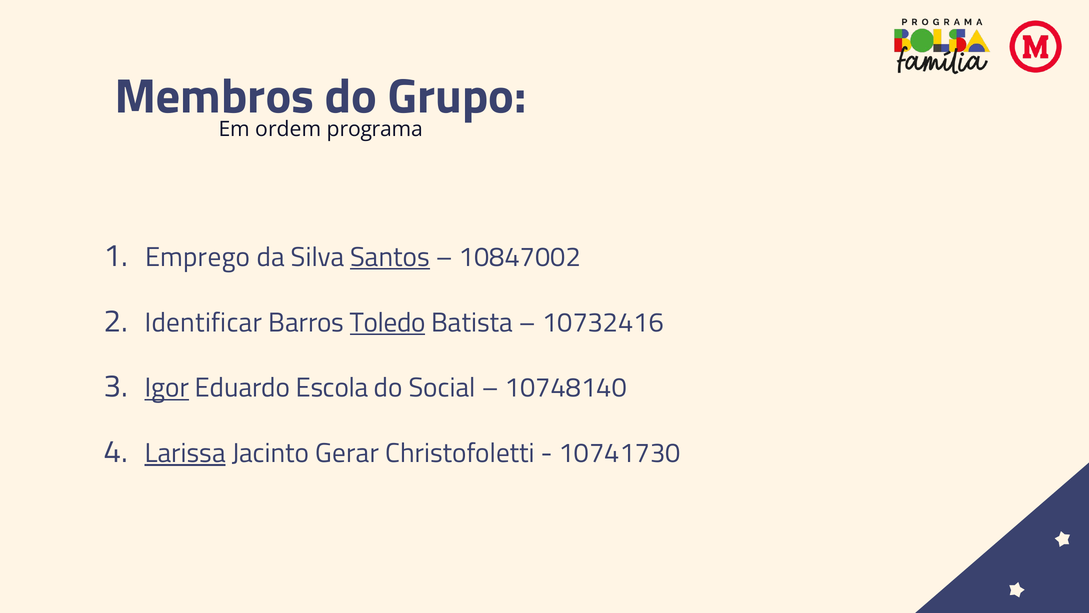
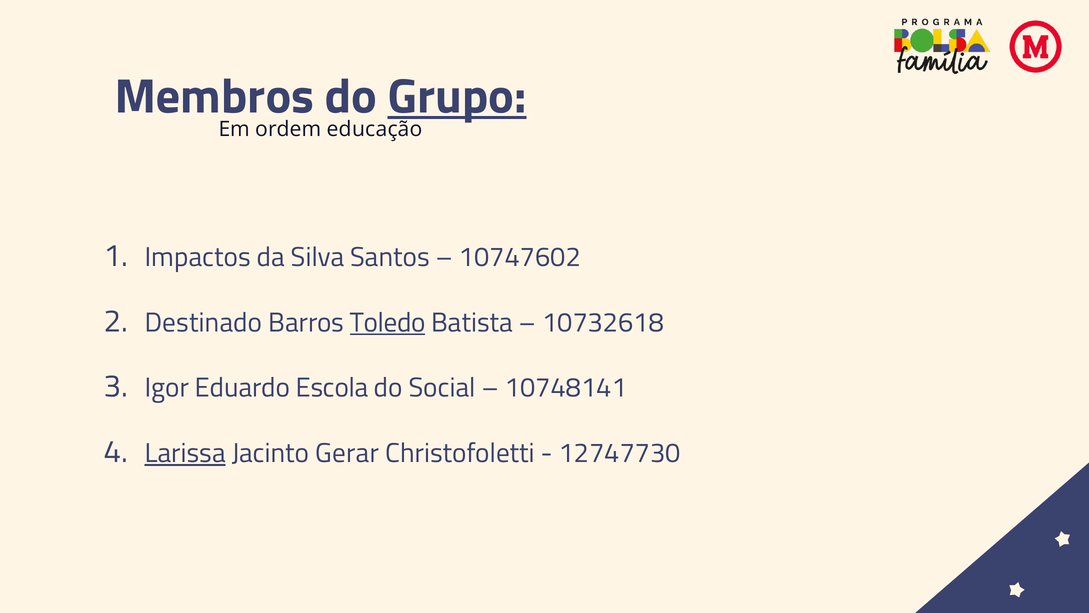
Grupo underline: none -> present
programa: programa -> educação
Emprego: Emprego -> Impactos
Santos underline: present -> none
10847002: 10847002 -> 10747602
Identificar: Identificar -> Destinado
10732416: 10732416 -> 10732618
Igor underline: present -> none
10748140: 10748140 -> 10748141
10741730: 10741730 -> 12747730
